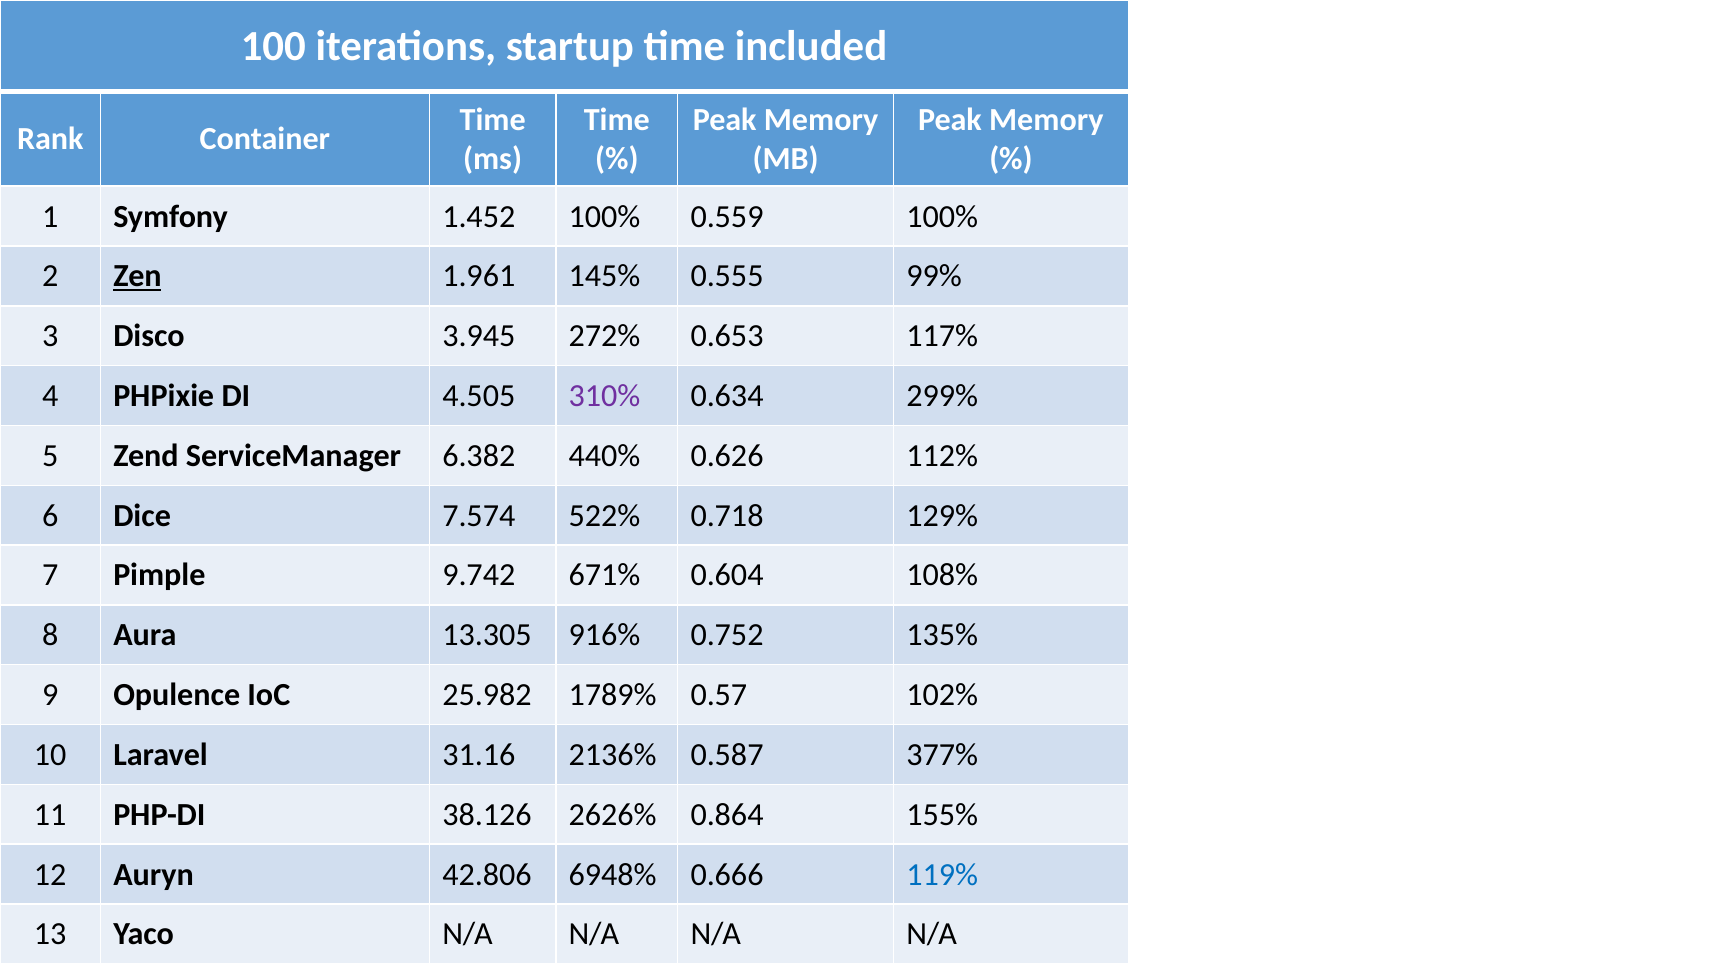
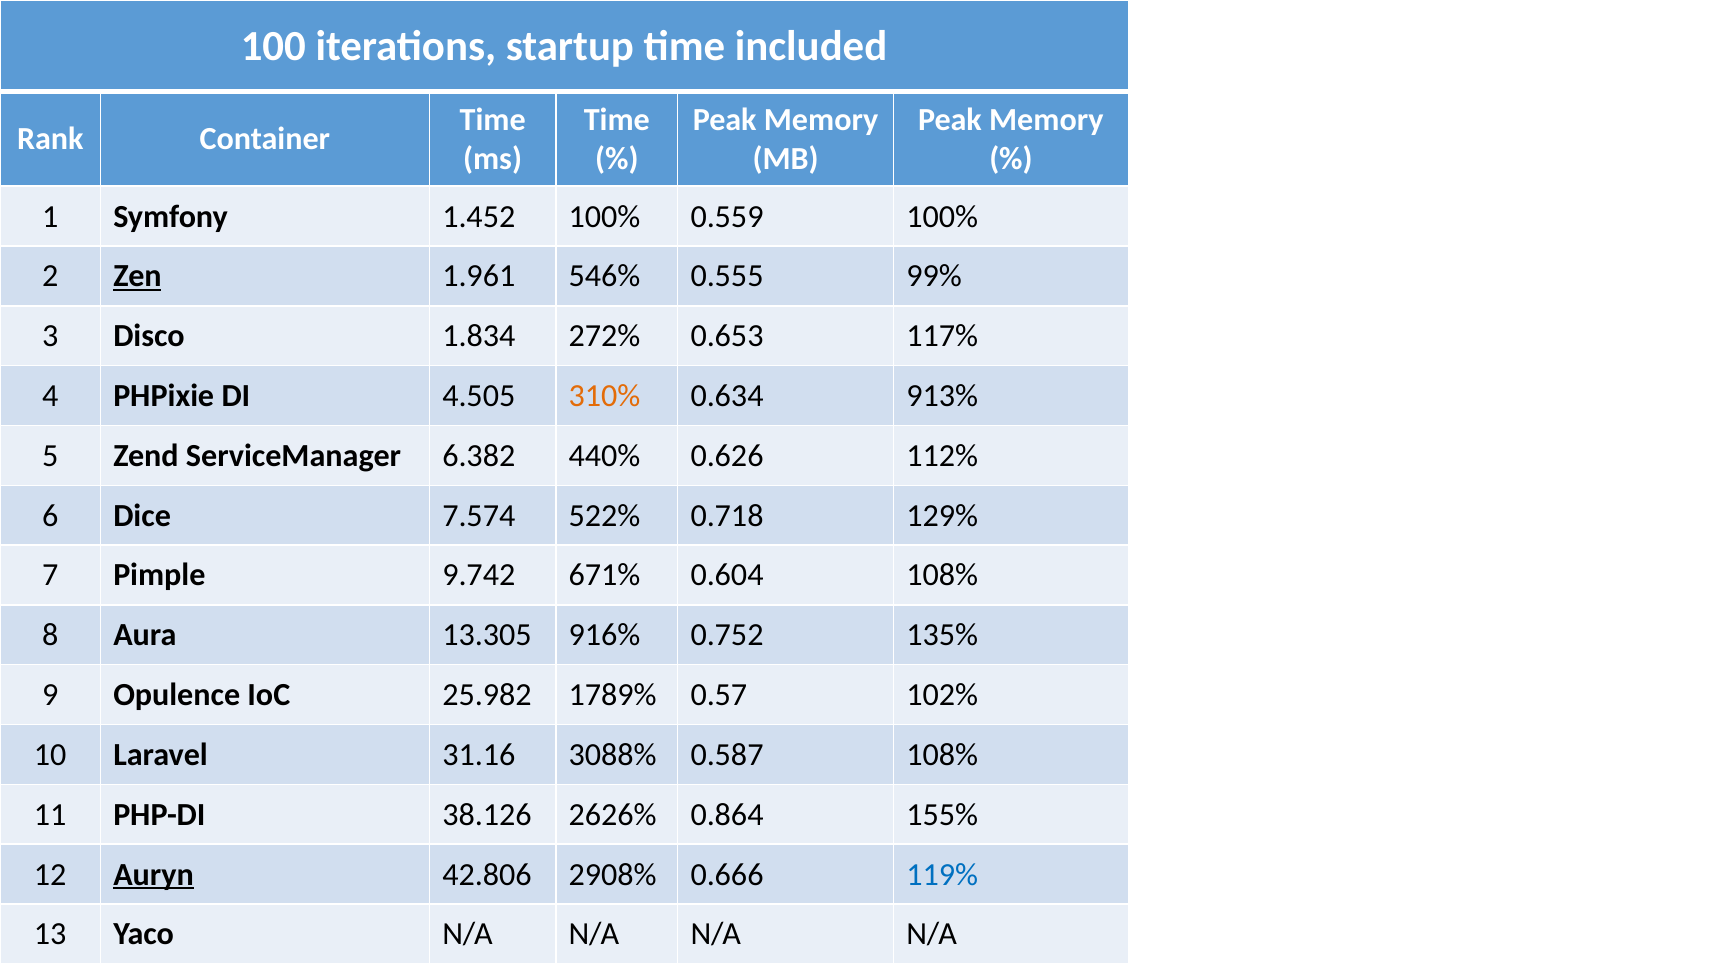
145%: 145% -> 546%
3.945: 3.945 -> 1.834
310% colour: purple -> orange
299%: 299% -> 913%
2136%: 2136% -> 3088%
0.587 377%: 377% -> 108%
Auryn underline: none -> present
6948%: 6948% -> 2908%
